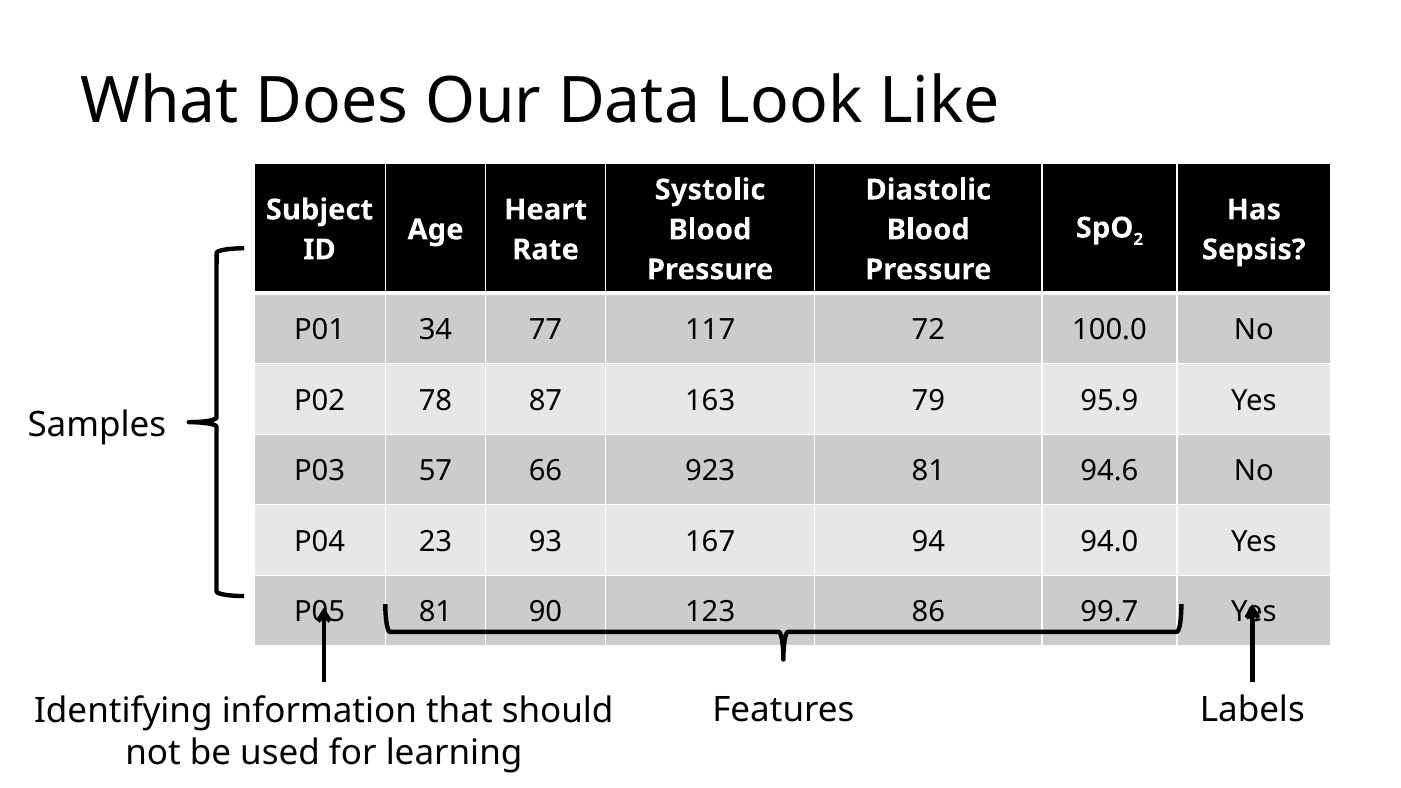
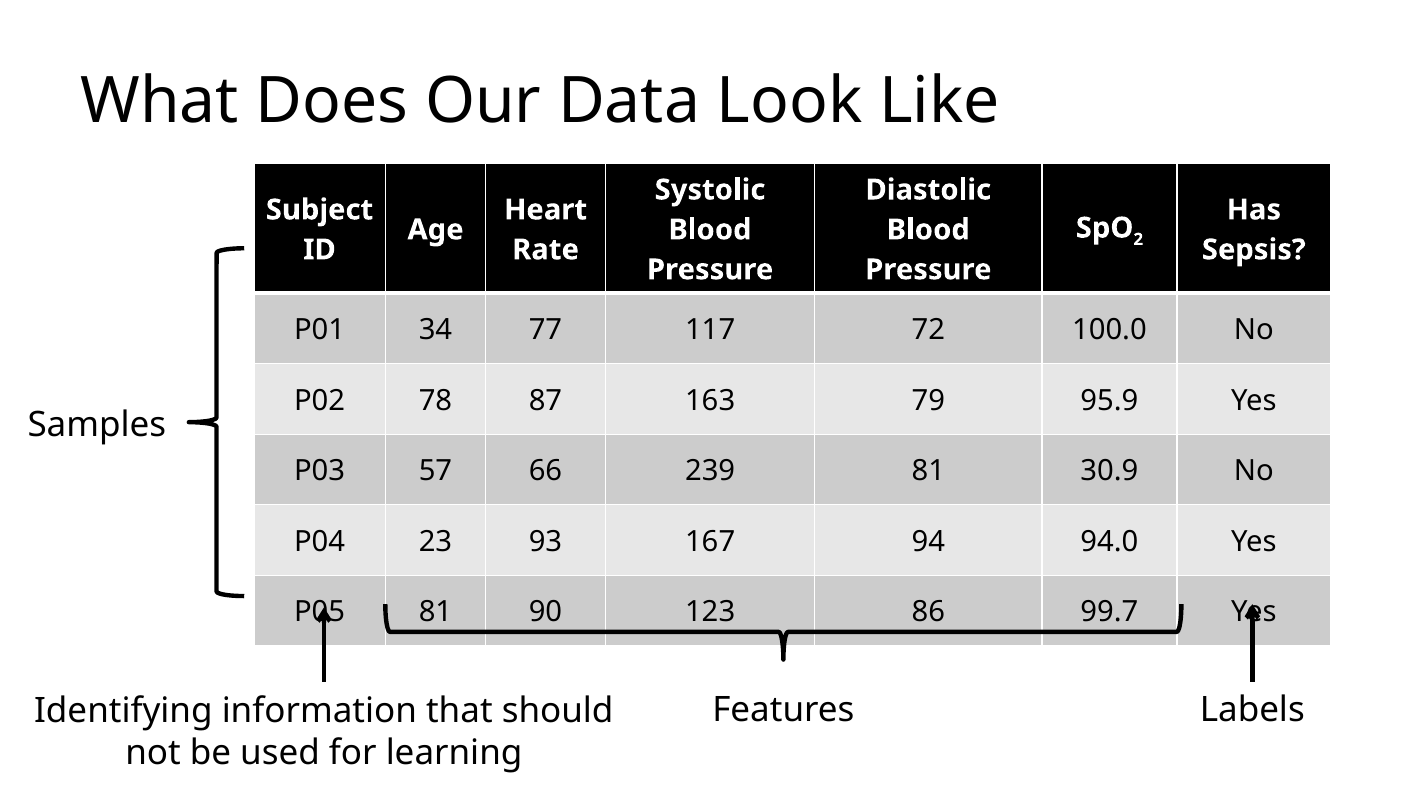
923: 923 -> 239
94.6: 94.6 -> 30.9
